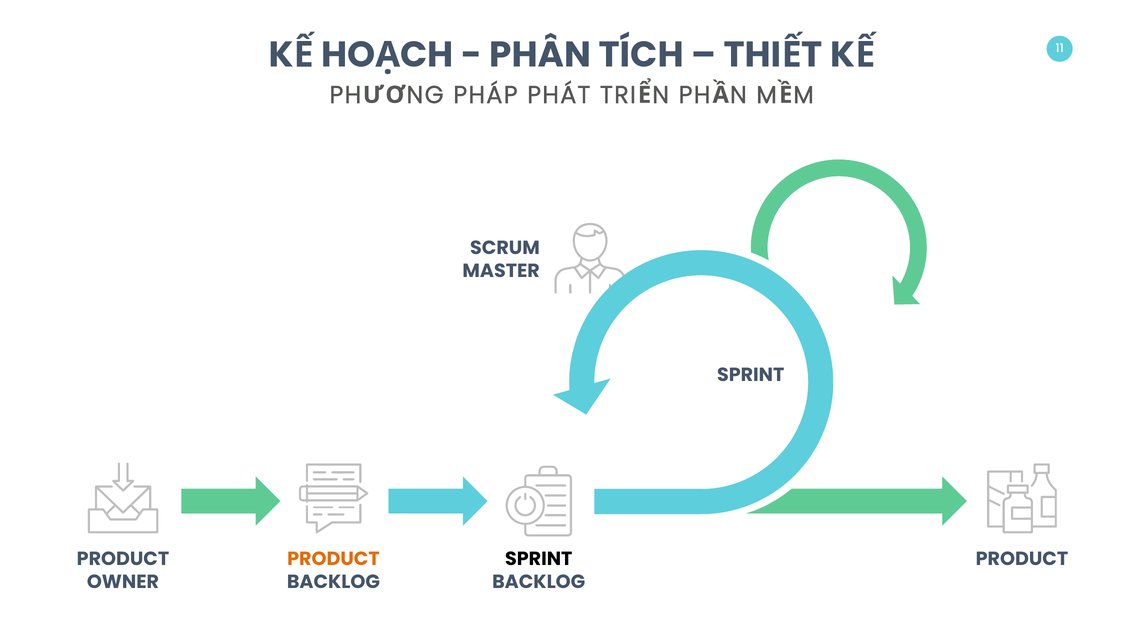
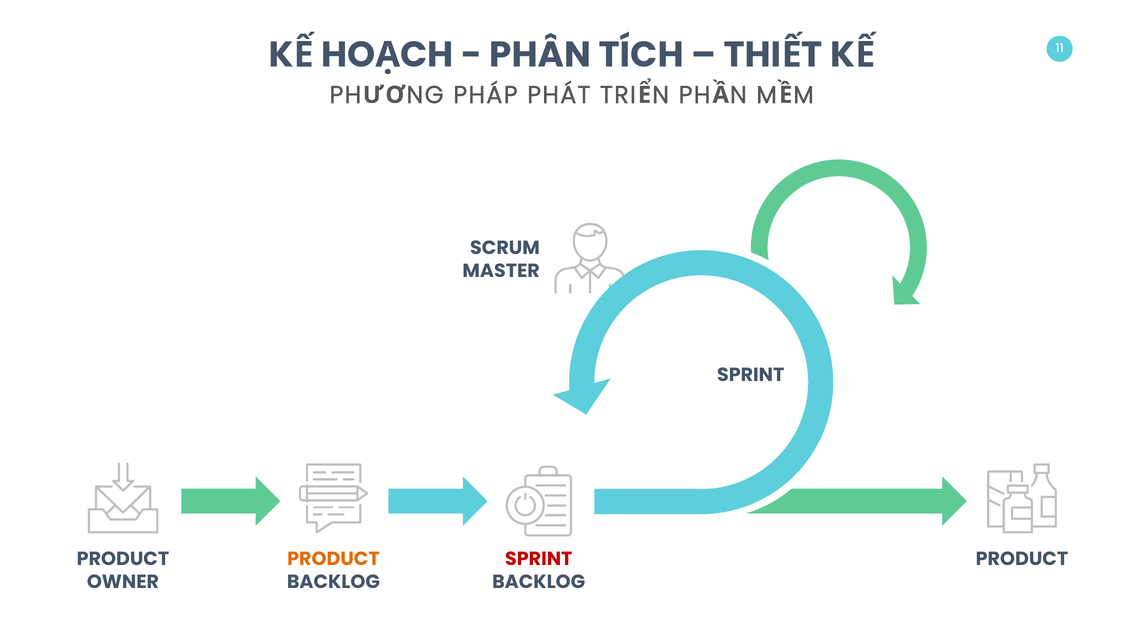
SPRINT at (539, 559) colour: black -> red
